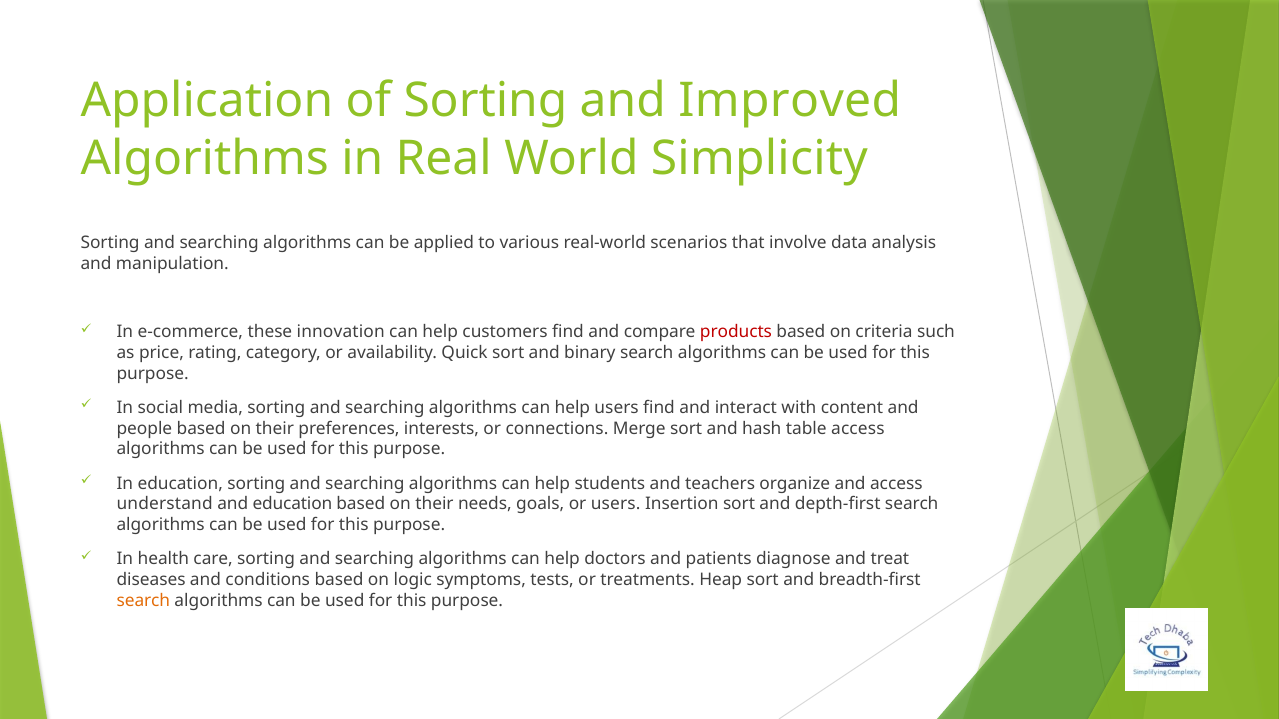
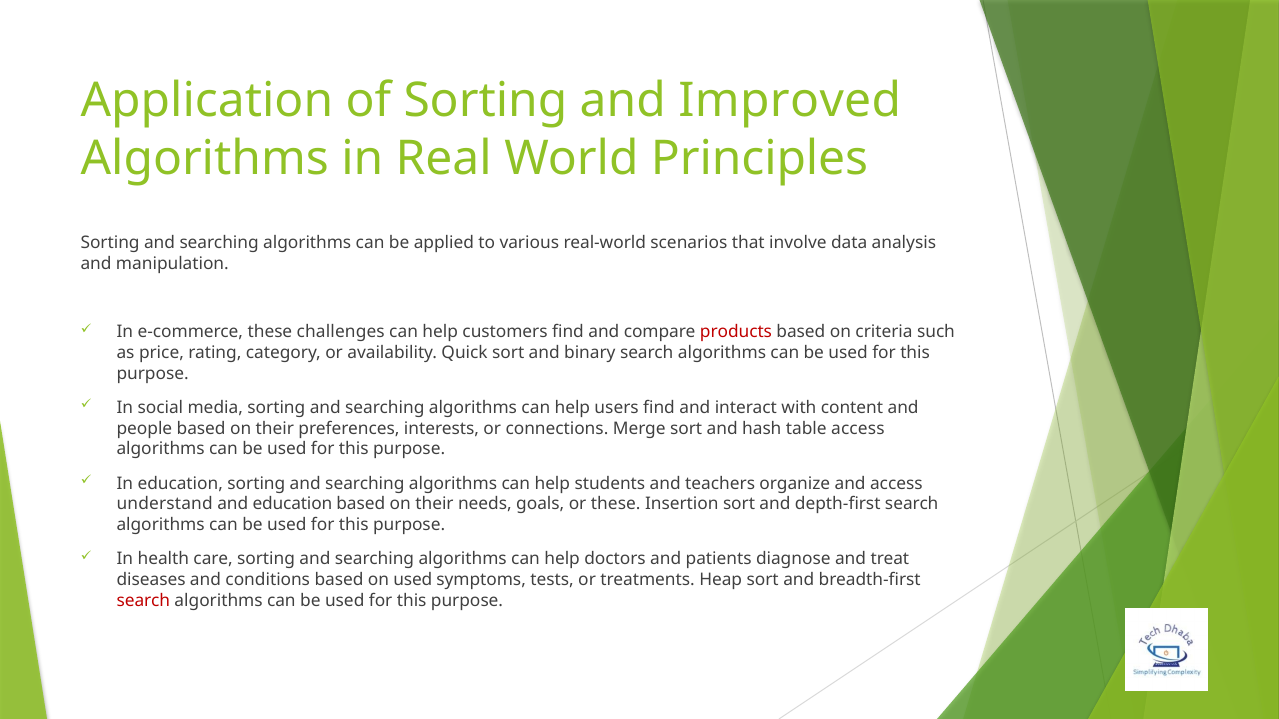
Simplicity: Simplicity -> Principles
innovation: innovation -> challenges
or users: users -> these
on logic: logic -> used
search at (143, 601) colour: orange -> red
